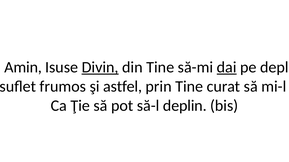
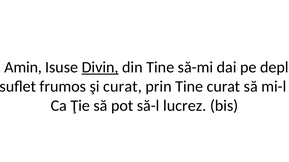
dai underline: present -> none
şi astfel: astfel -> curat
să-l deplin: deplin -> lucrez
